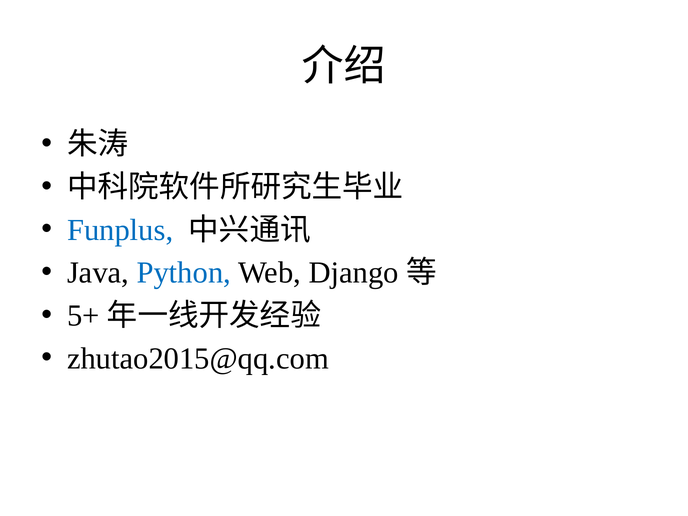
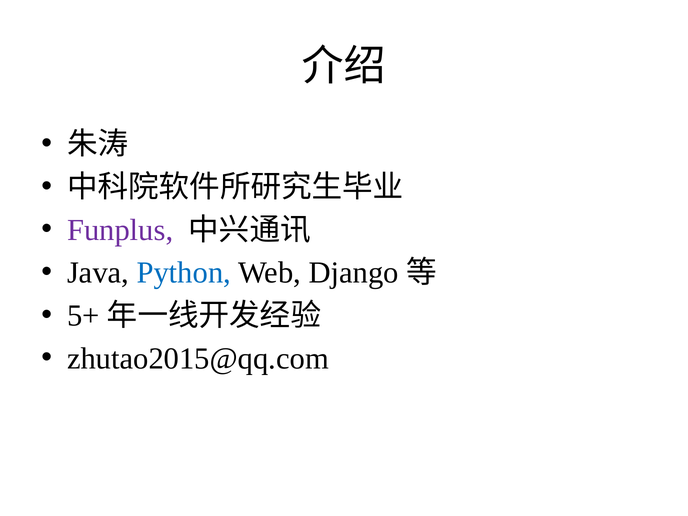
Funplus colour: blue -> purple
